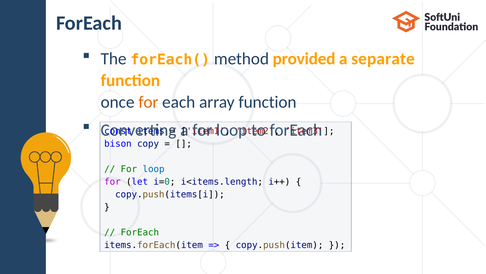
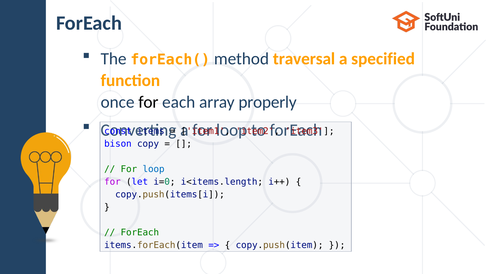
provided: provided -> traversal
separate: separate -> specified
for at (148, 102) colour: orange -> black
array function: function -> properly
